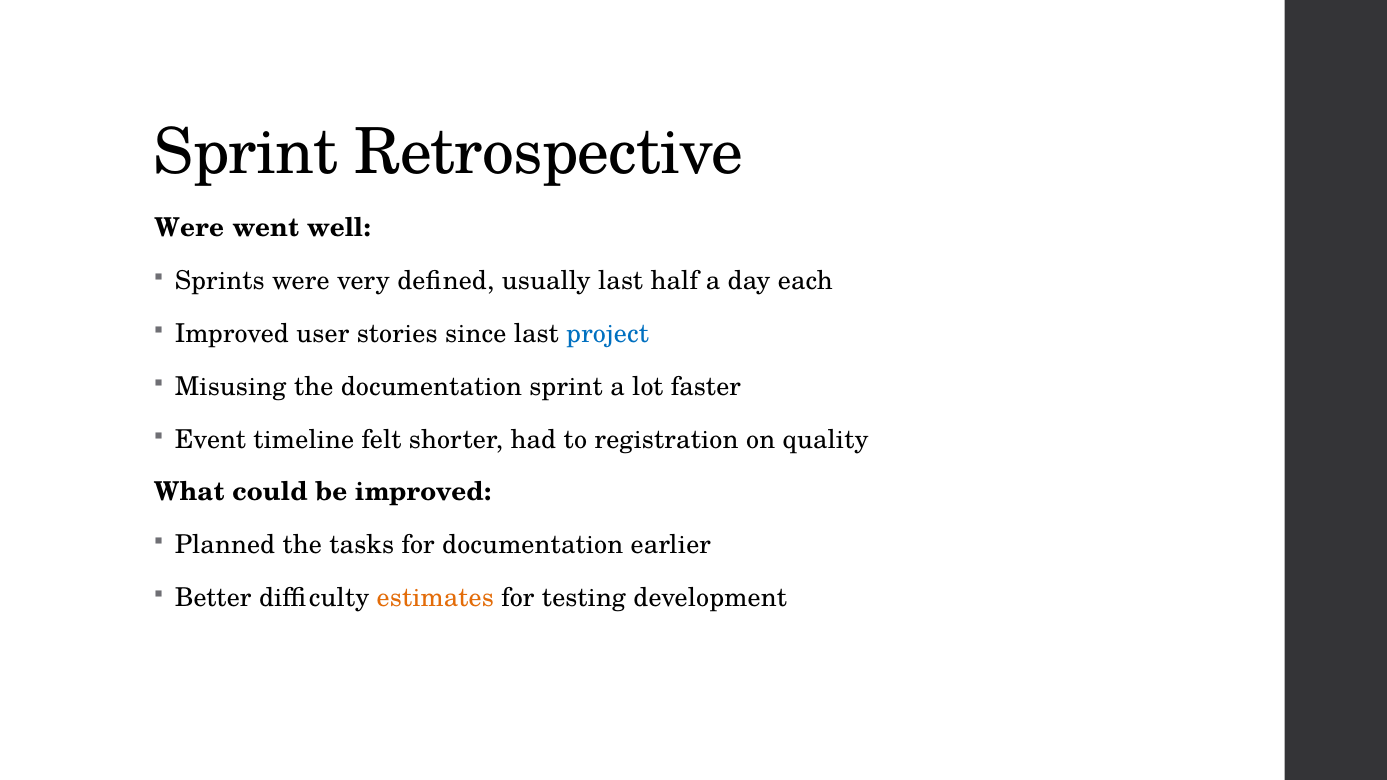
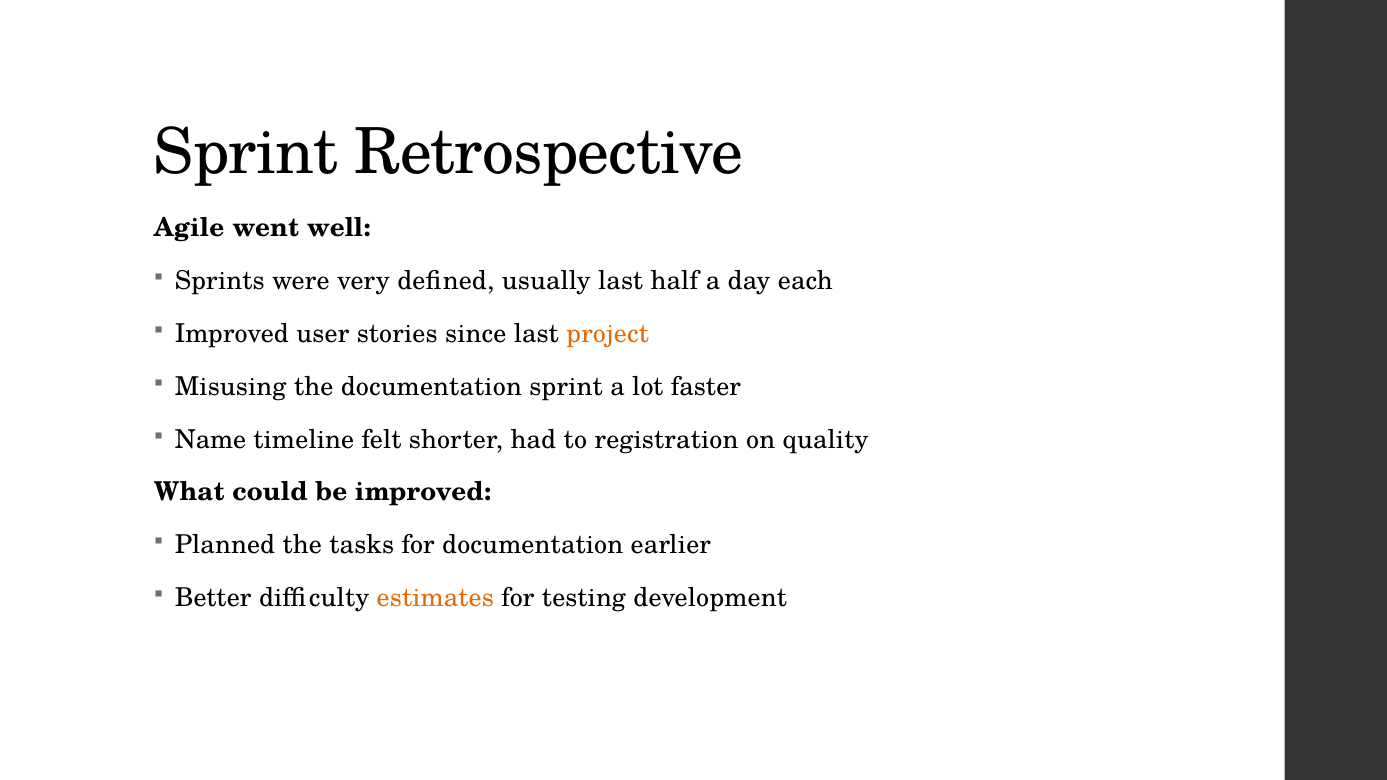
Were at (189, 228): Were -> Agile
project colour: blue -> orange
Event: Event -> Name
